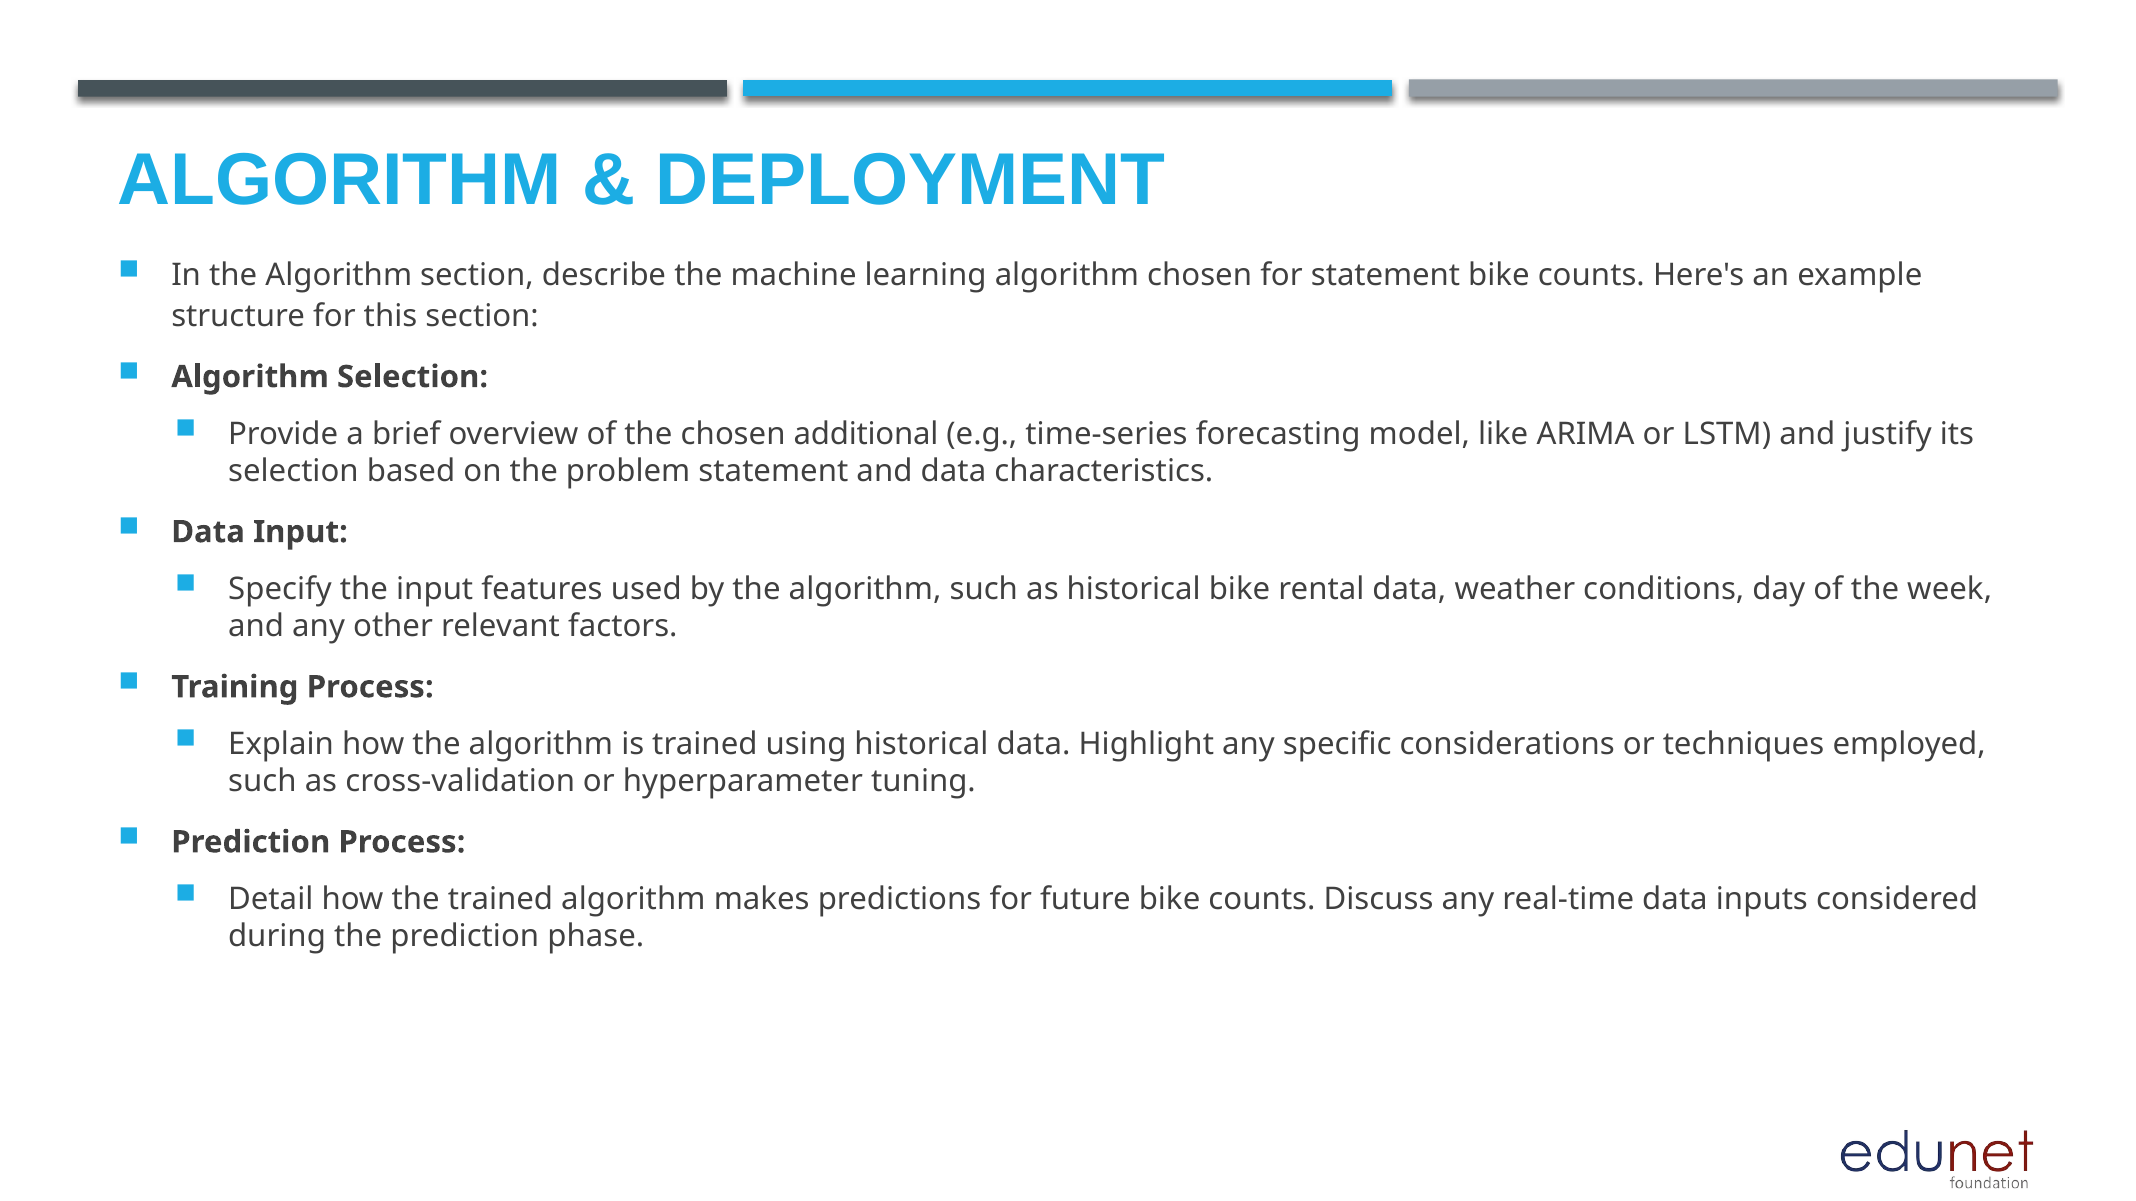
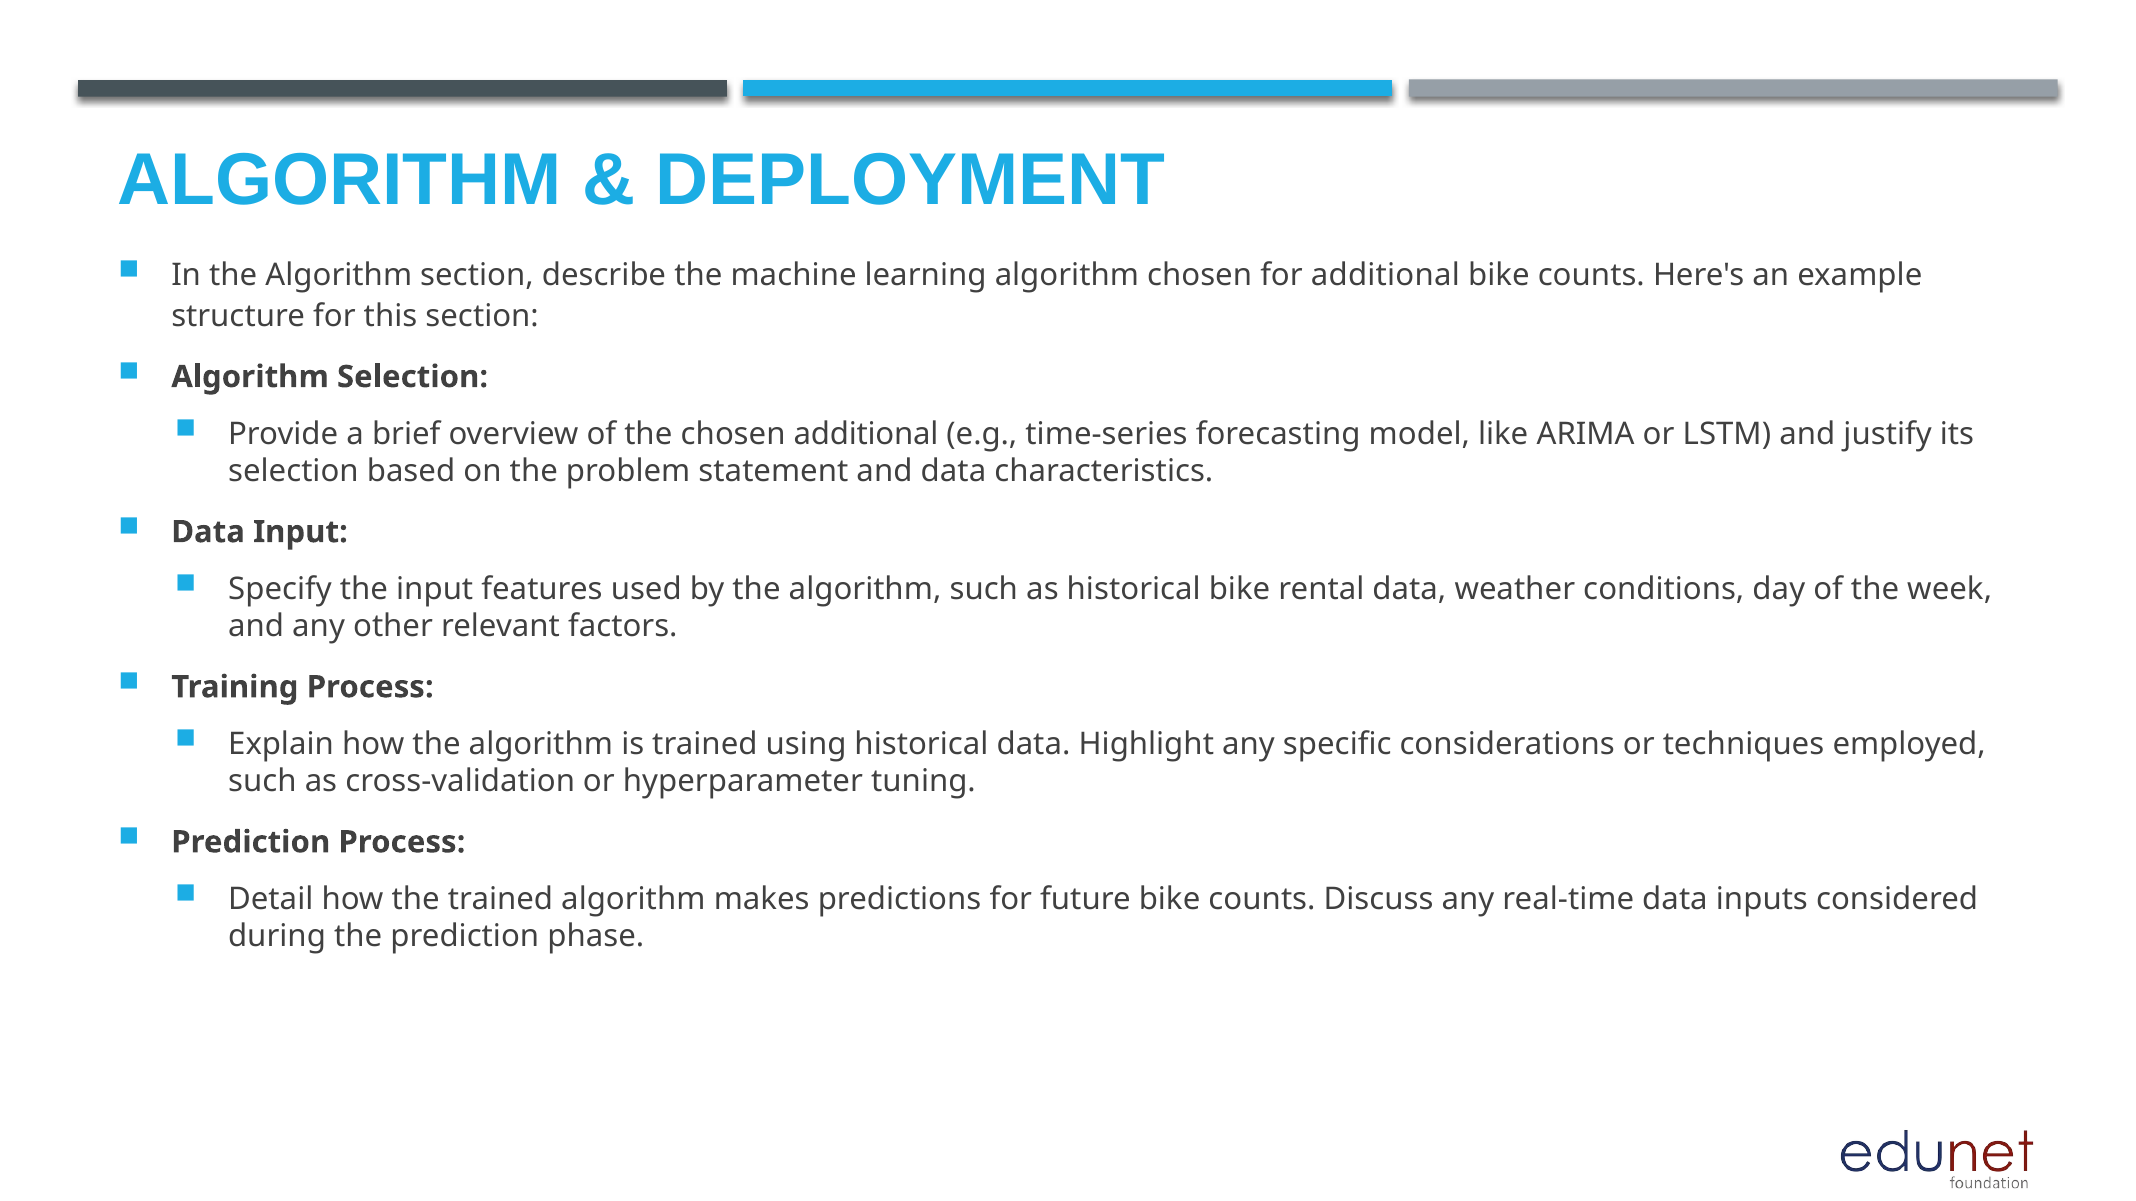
for statement: statement -> additional
